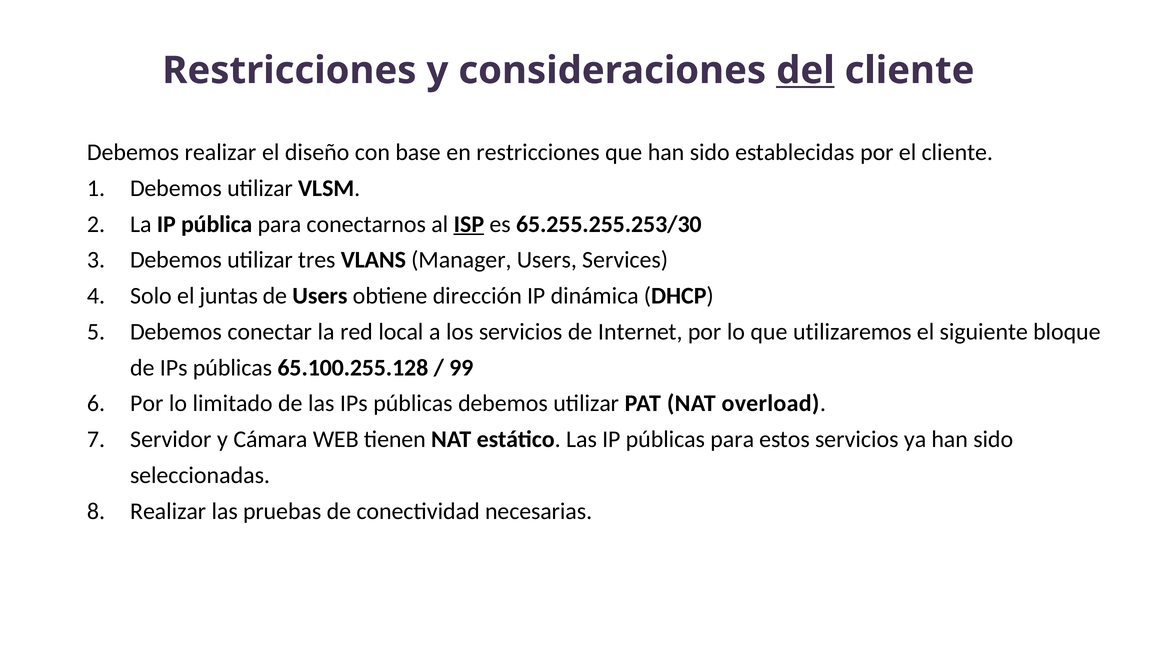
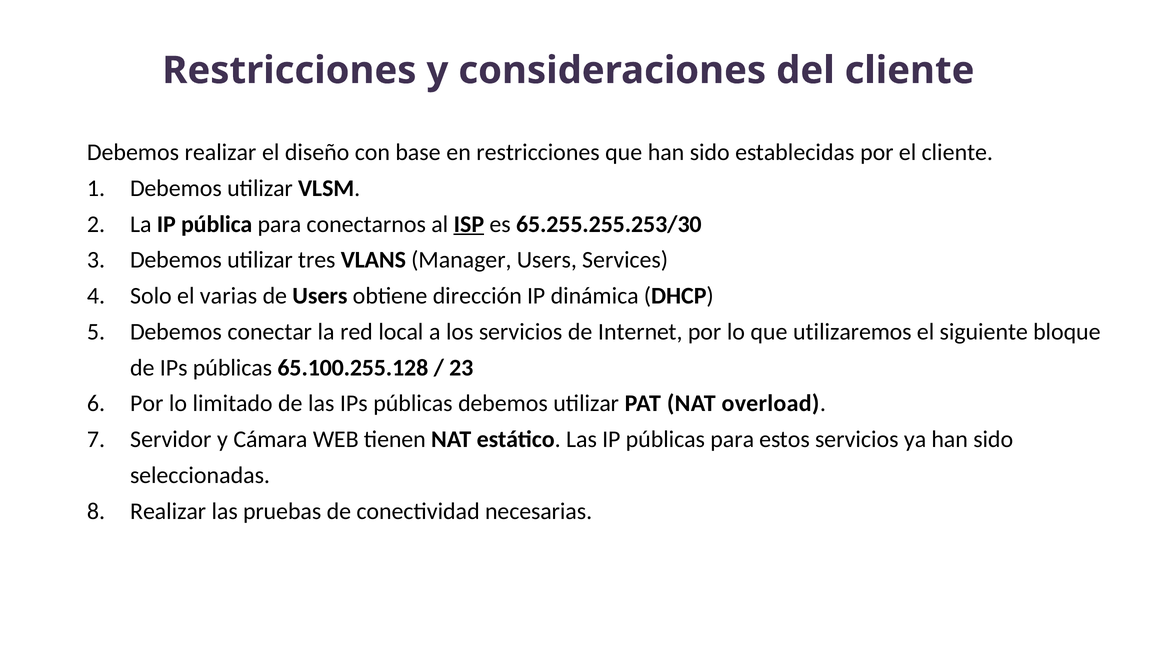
del underline: present -> none
juntas: juntas -> varias
99: 99 -> 23
